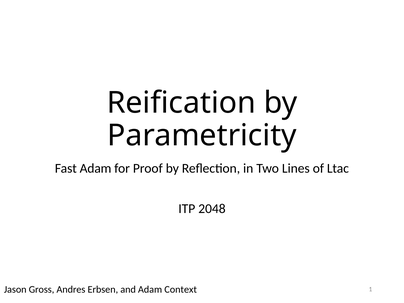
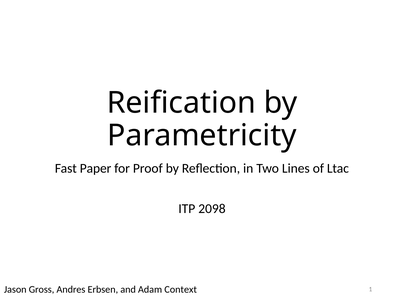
Fast Adam: Adam -> Paper
2048: 2048 -> 2098
